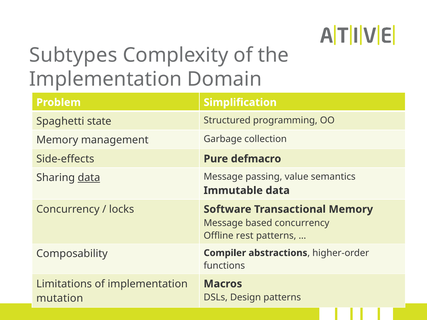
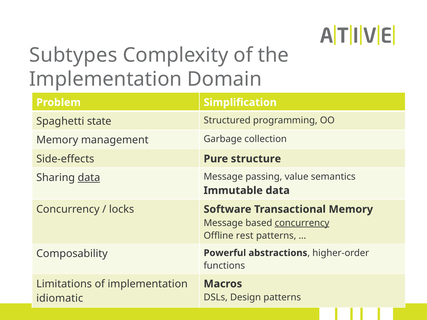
defmacro: defmacro -> structure
concurrency at (302, 223) underline: none -> present
Compiler: Compiler -> Powerful
mutation: mutation -> idiomatic
